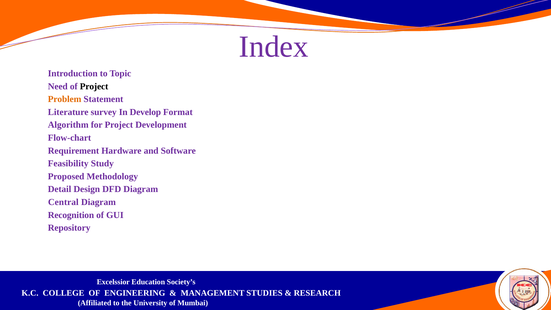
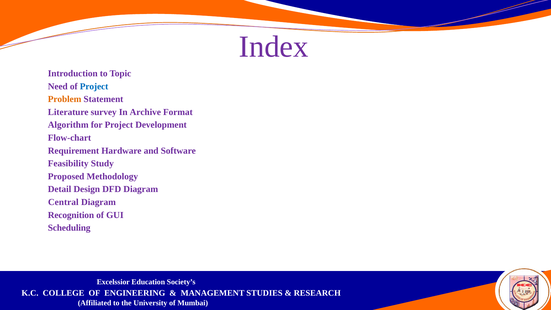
Project at (94, 86) colour: black -> blue
Develop: Develop -> Archive
Repository: Repository -> Scheduling
